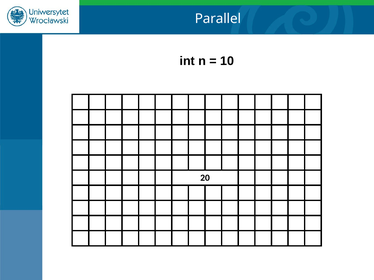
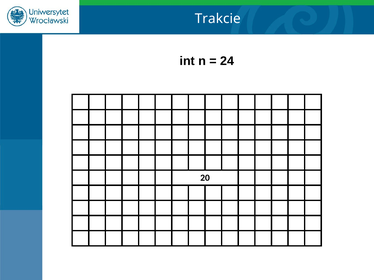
Parallel: Parallel -> Trakcie
10: 10 -> 24
